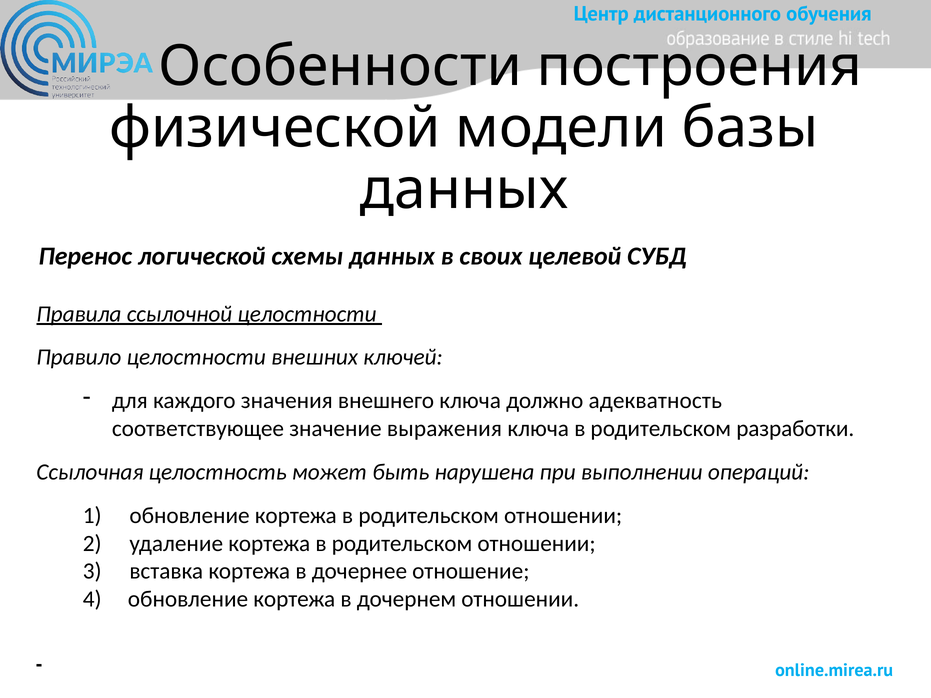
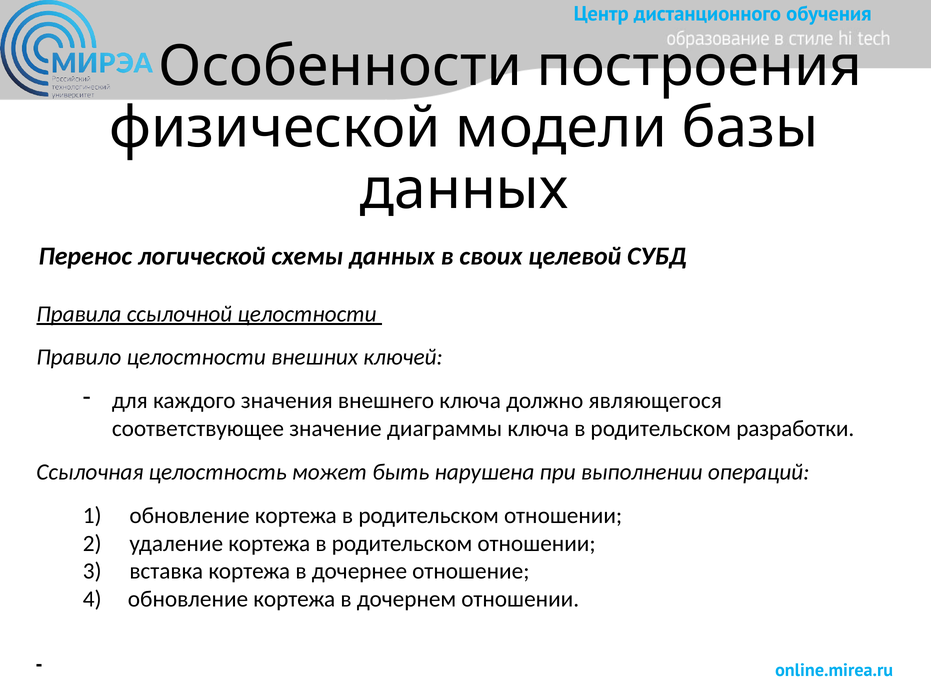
адекватность: адекватность -> являющегося
выражения: выражения -> диаграммы
